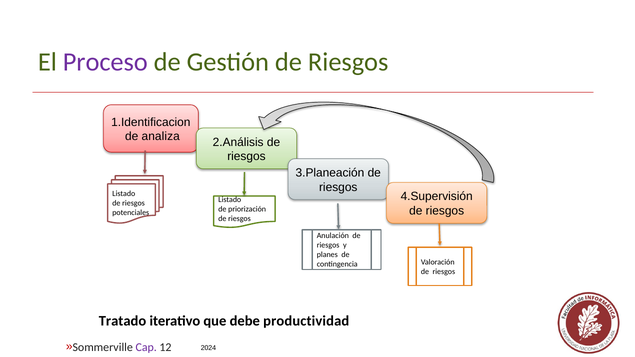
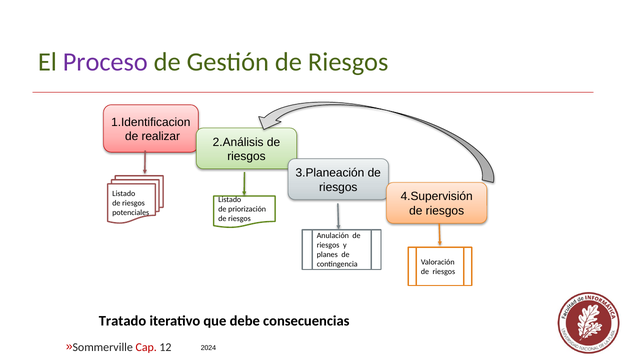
analiza: analiza -> realizar
productividad: productividad -> consecuencias
Cap colour: purple -> red
